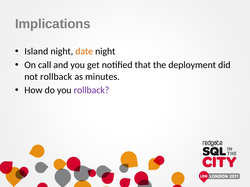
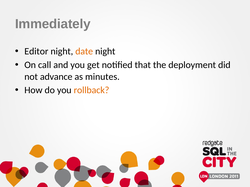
Implications: Implications -> Immediately
Island: Island -> Editor
not rollback: rollback -> advance
rollback at (91, 90) colour: purple -> orange
